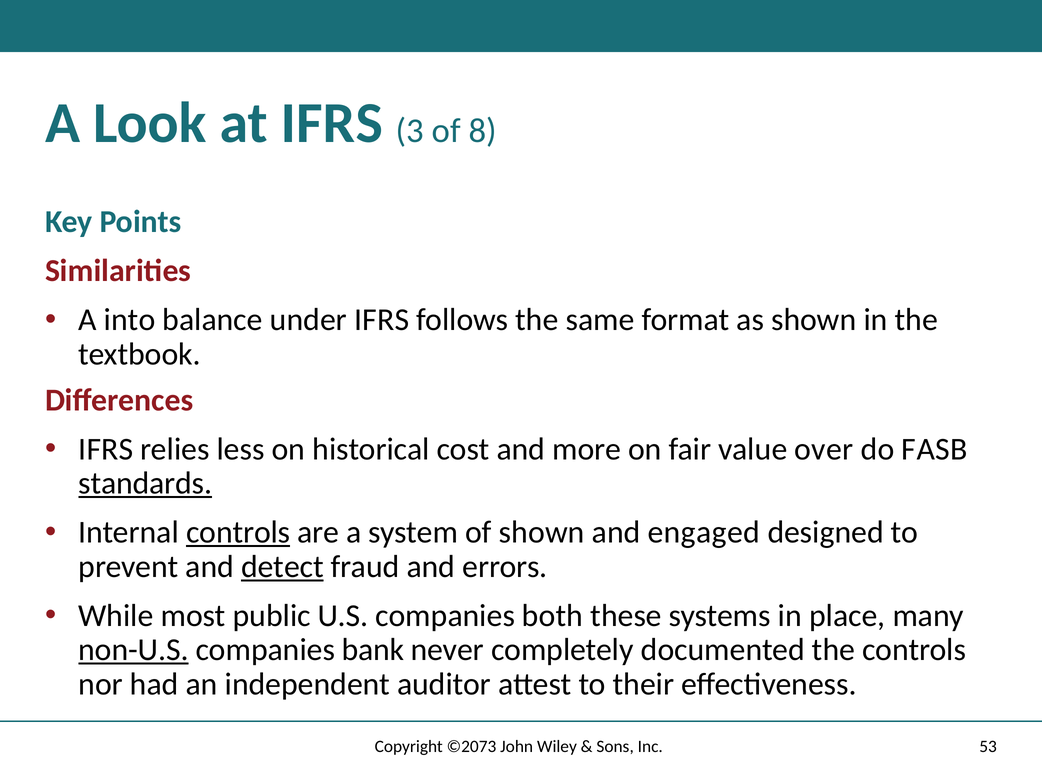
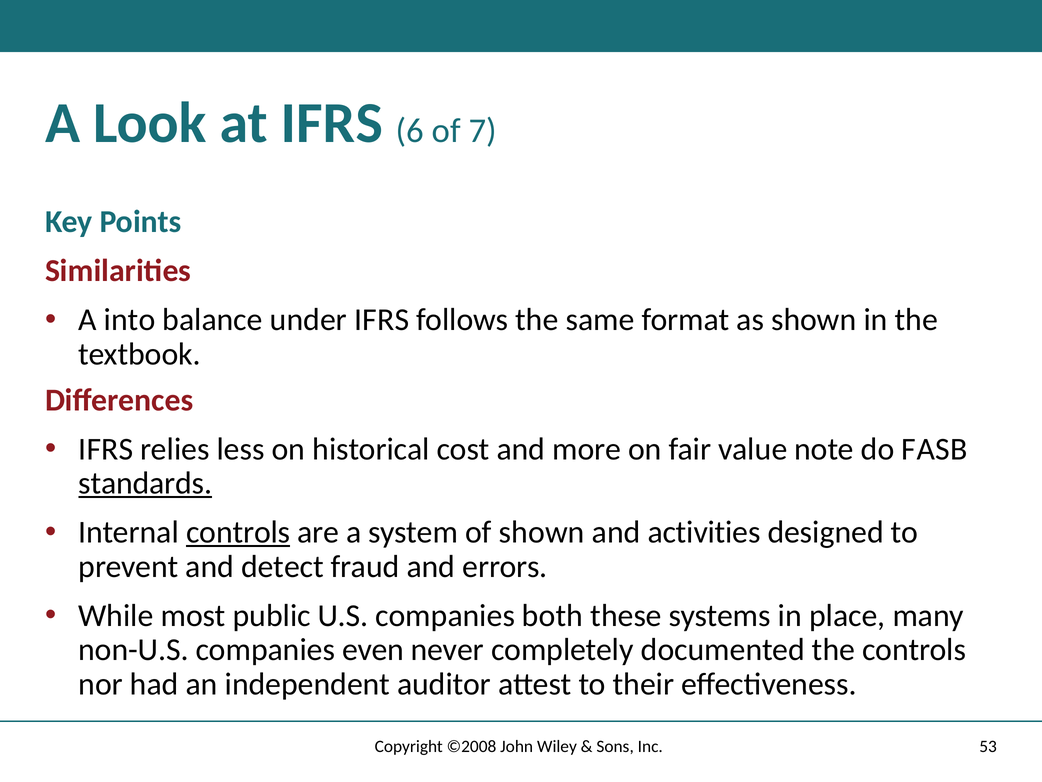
3: 3 -> 6
8: 8 -> 7
over: over -> note
engaged: engaged -> activities
detect underline: present -> none
non-U.S underline: present -> none
bank: bank -> even
©2073: ©2073 -> ©2008
